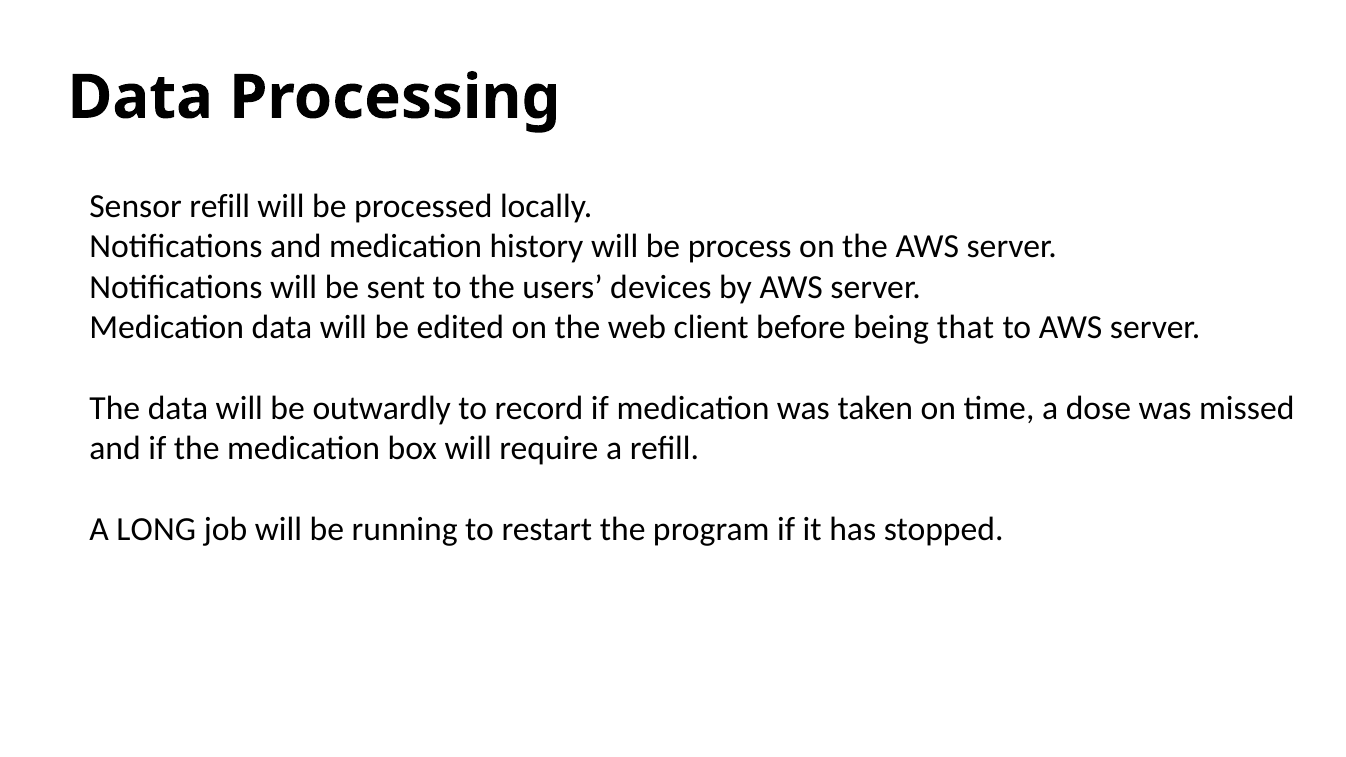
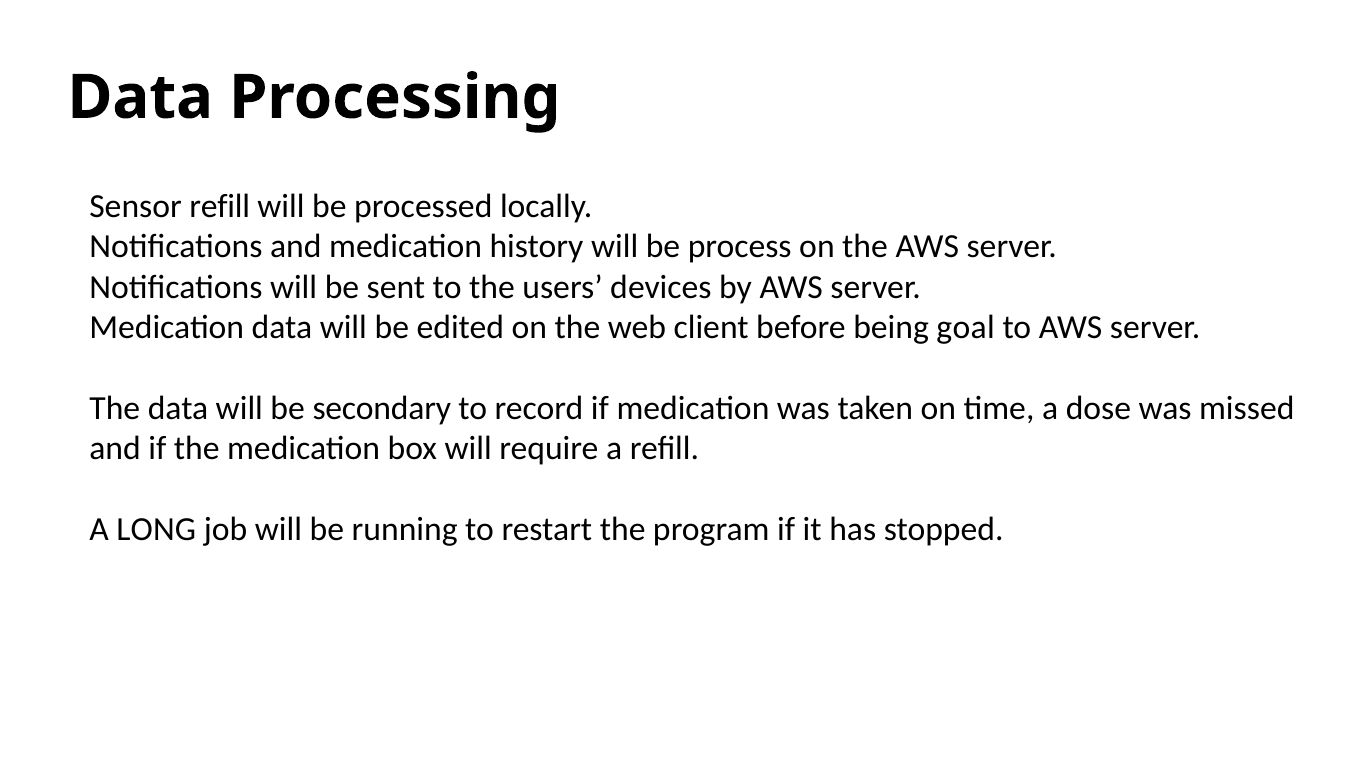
that: that -> goal
outwardly: outwardly -> secondary
